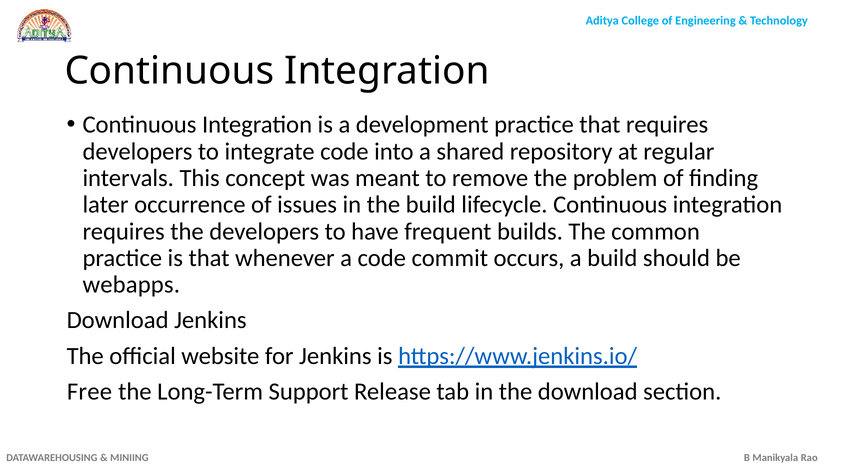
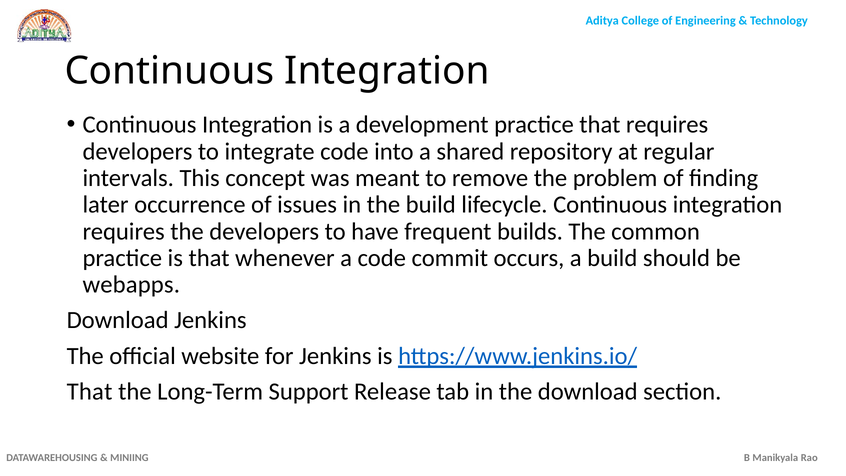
Free at (90, 392): Free -> That
